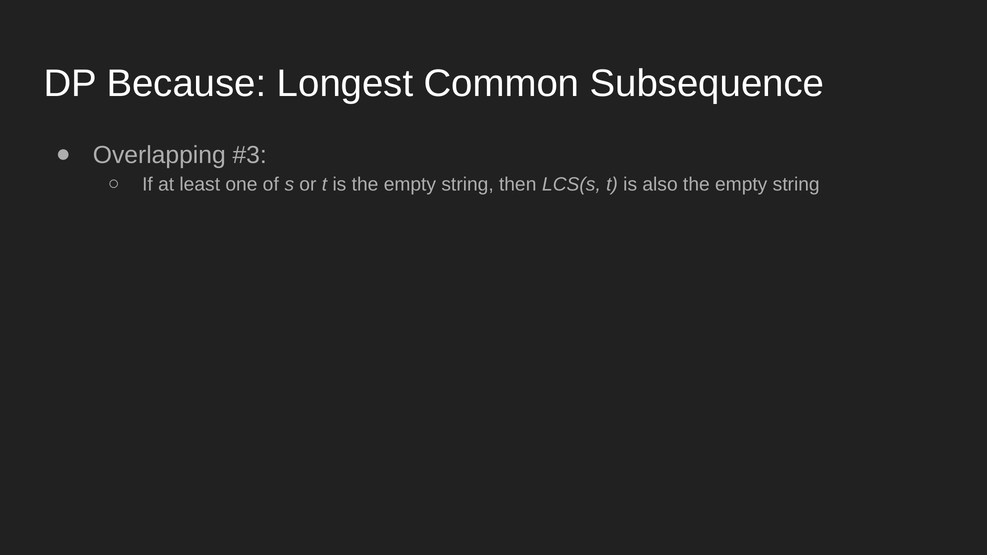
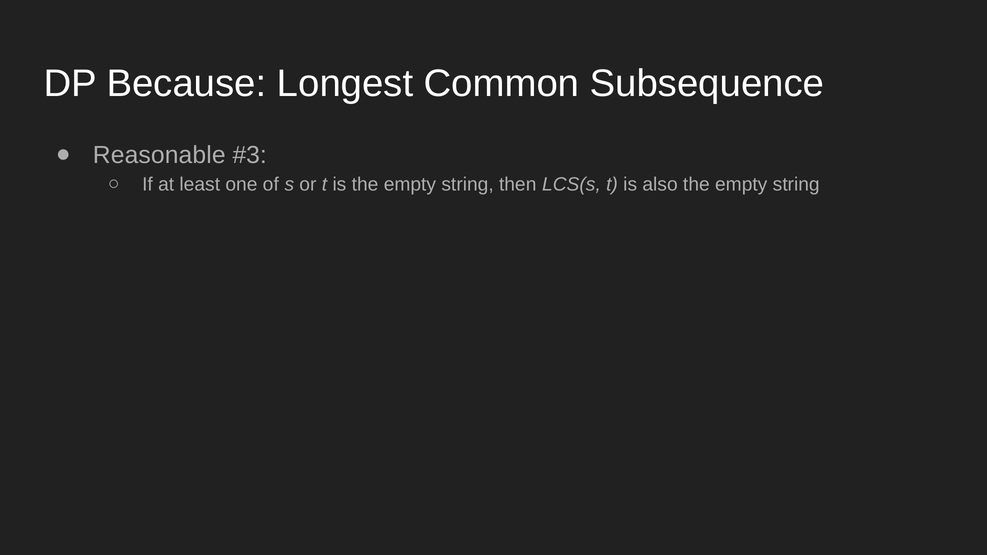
Overlapping: Overlapping -> Reasonable
